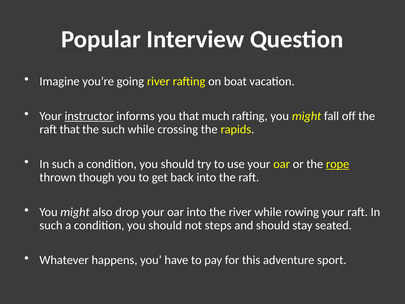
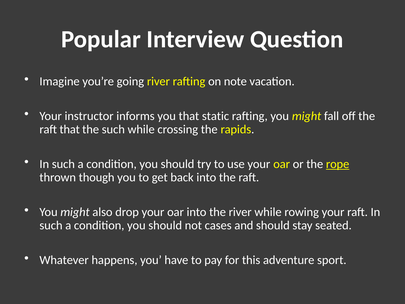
boat: boat -> note
instructor underline: present -> none
much: much -> static
steps: steps -> cases
